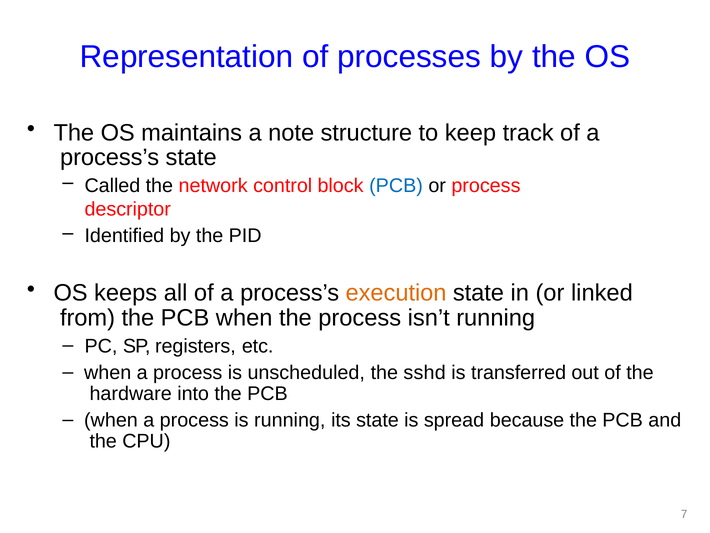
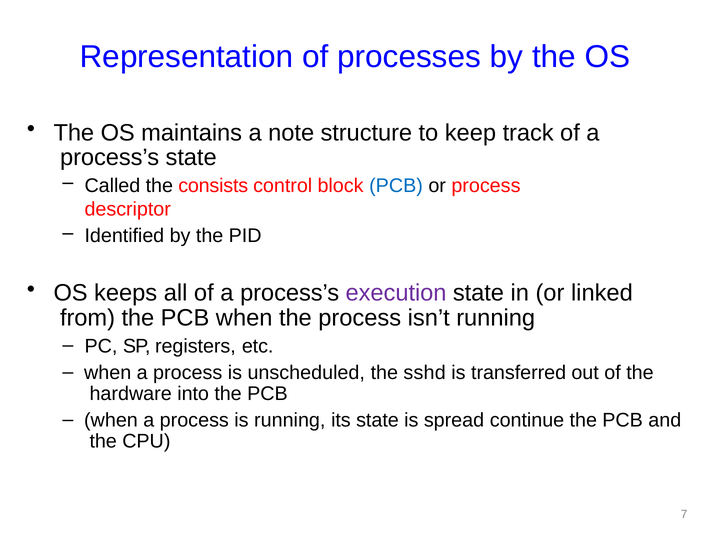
network: network -> consists
execution colour: orange -> purple
because: because -> continue
